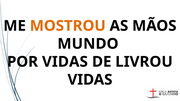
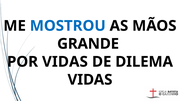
MOSTROU colour: orange -> blue
MUNDO: MUNDO -> GRANDE
LIVROU: LIVROU -> DILEMA
